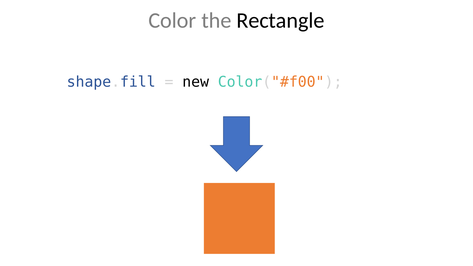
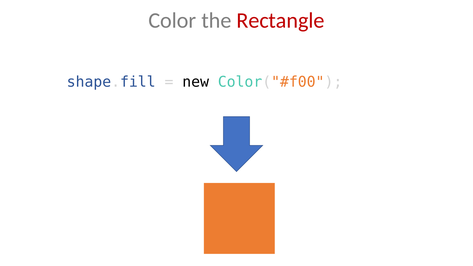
Rectangle colour: black -> red
